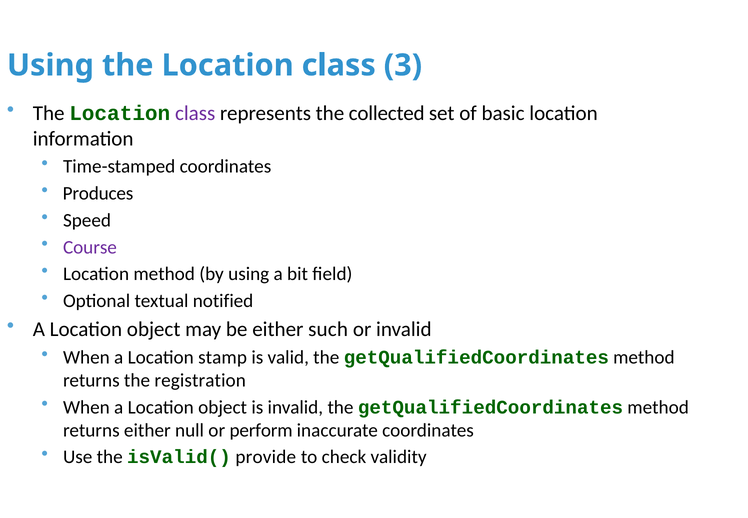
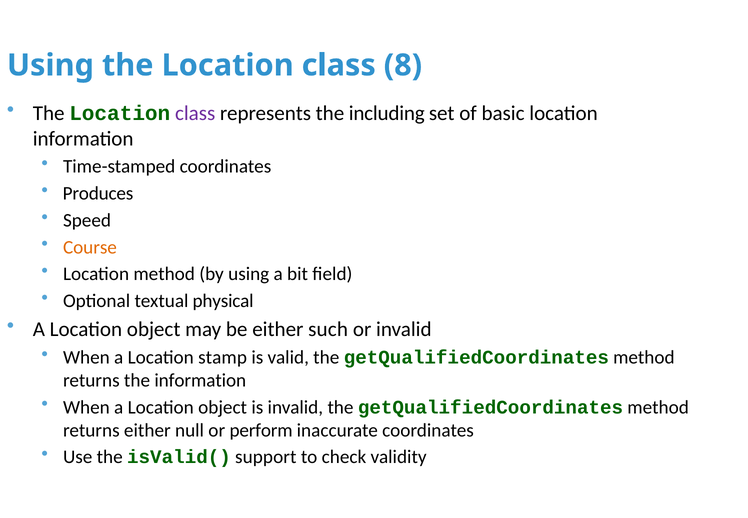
3: 3 -> 8
collected: collected -> including
Course colour: purple -> orange
notified: notified -> physical
the registration: registration -> information
provide: provide -> support
